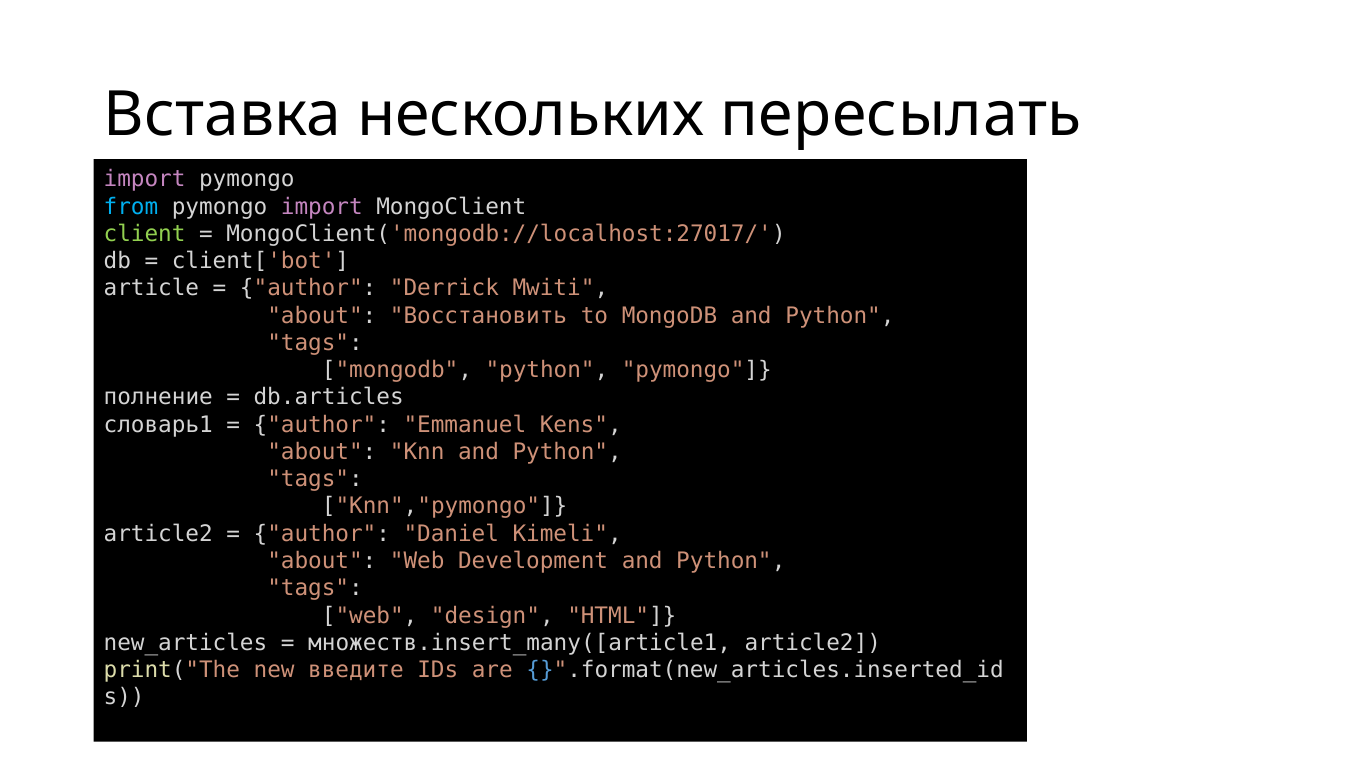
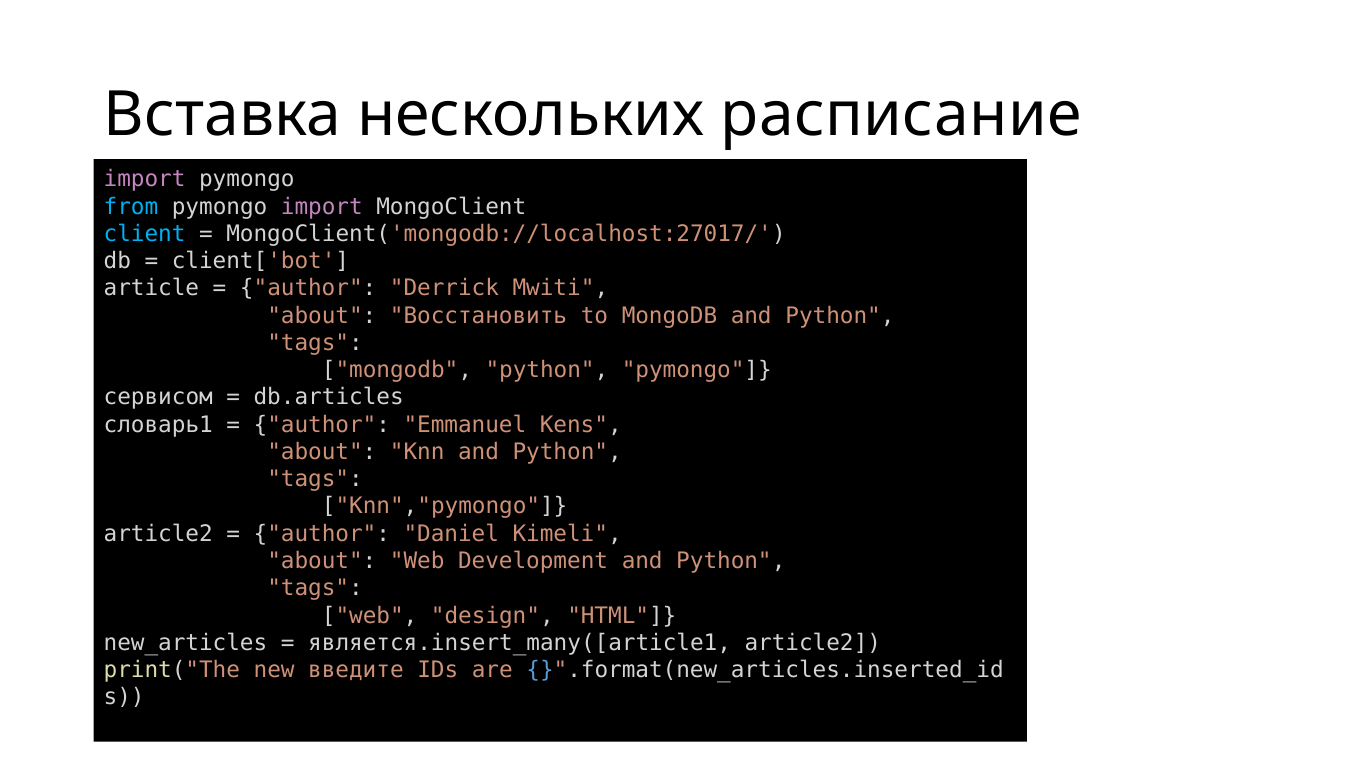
пересылать: пересылать -> расписание
client colour: light green -> light blue
полнение: полнение -> сервисом
множеств.insert_many([article1: множеств.insert_many([article1 -> является.insert_many([article1
